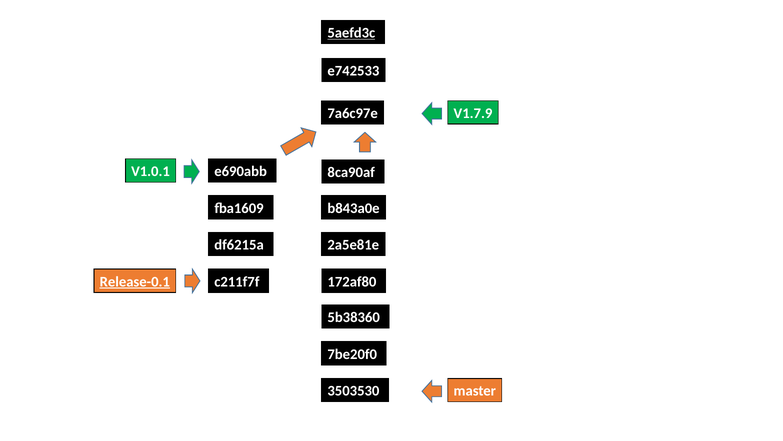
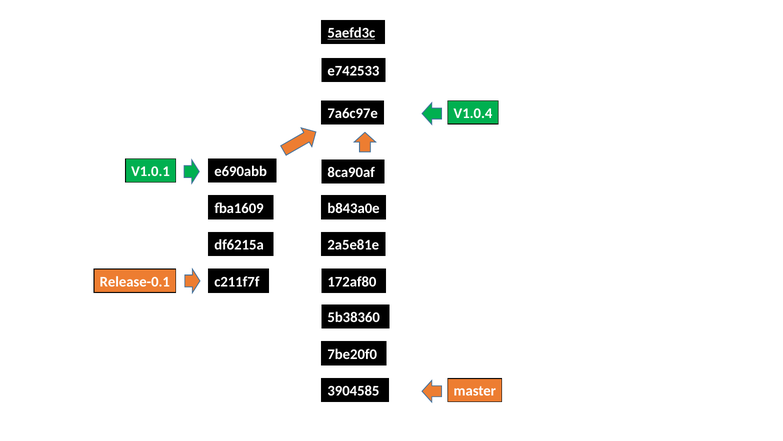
V1.7.9: V1.7.9 -> V1.0.4
Release-0.1 underline: present -> none
3503530: 3503530 -> 3904585
